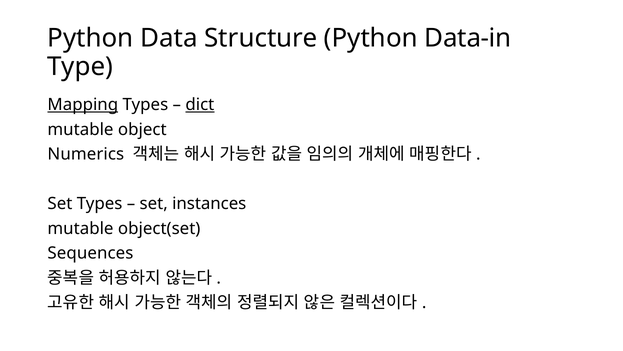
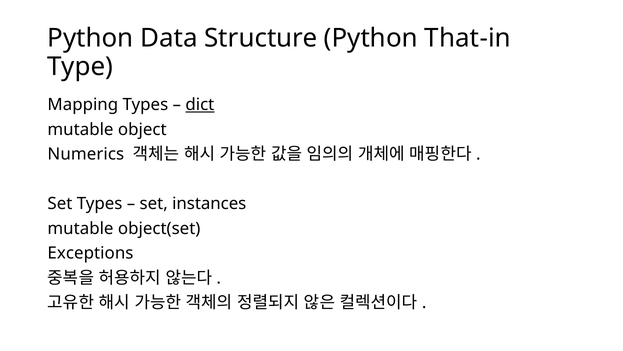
Data-in: Data-in -> That-in
Mapping underline: present -> none
Sequences: Sequences -> Exceptions
